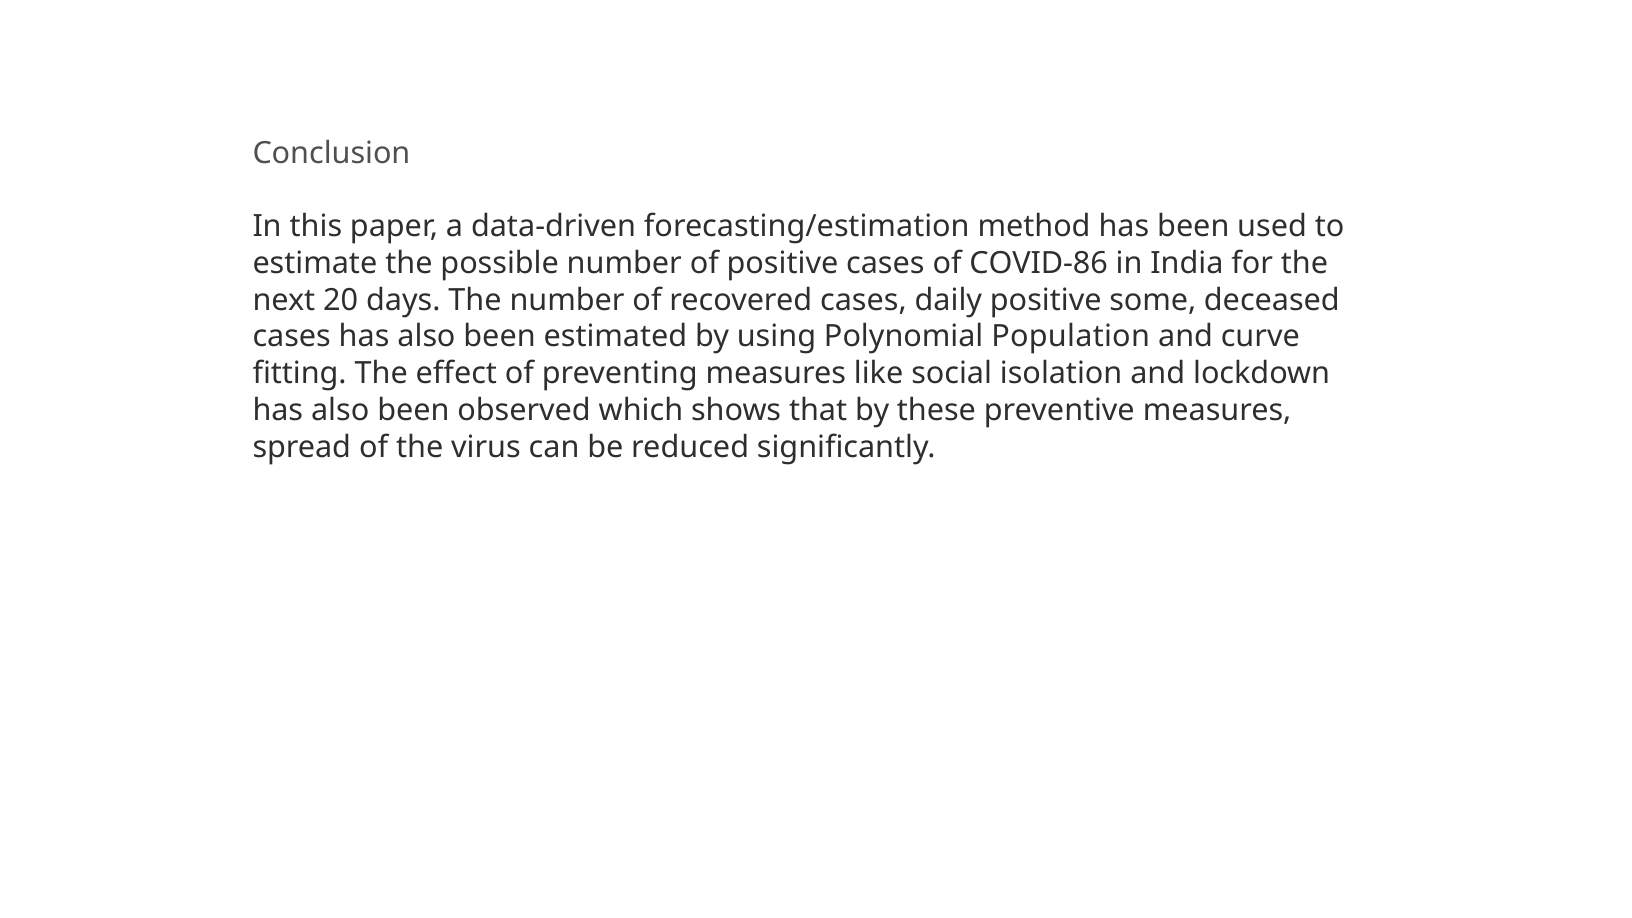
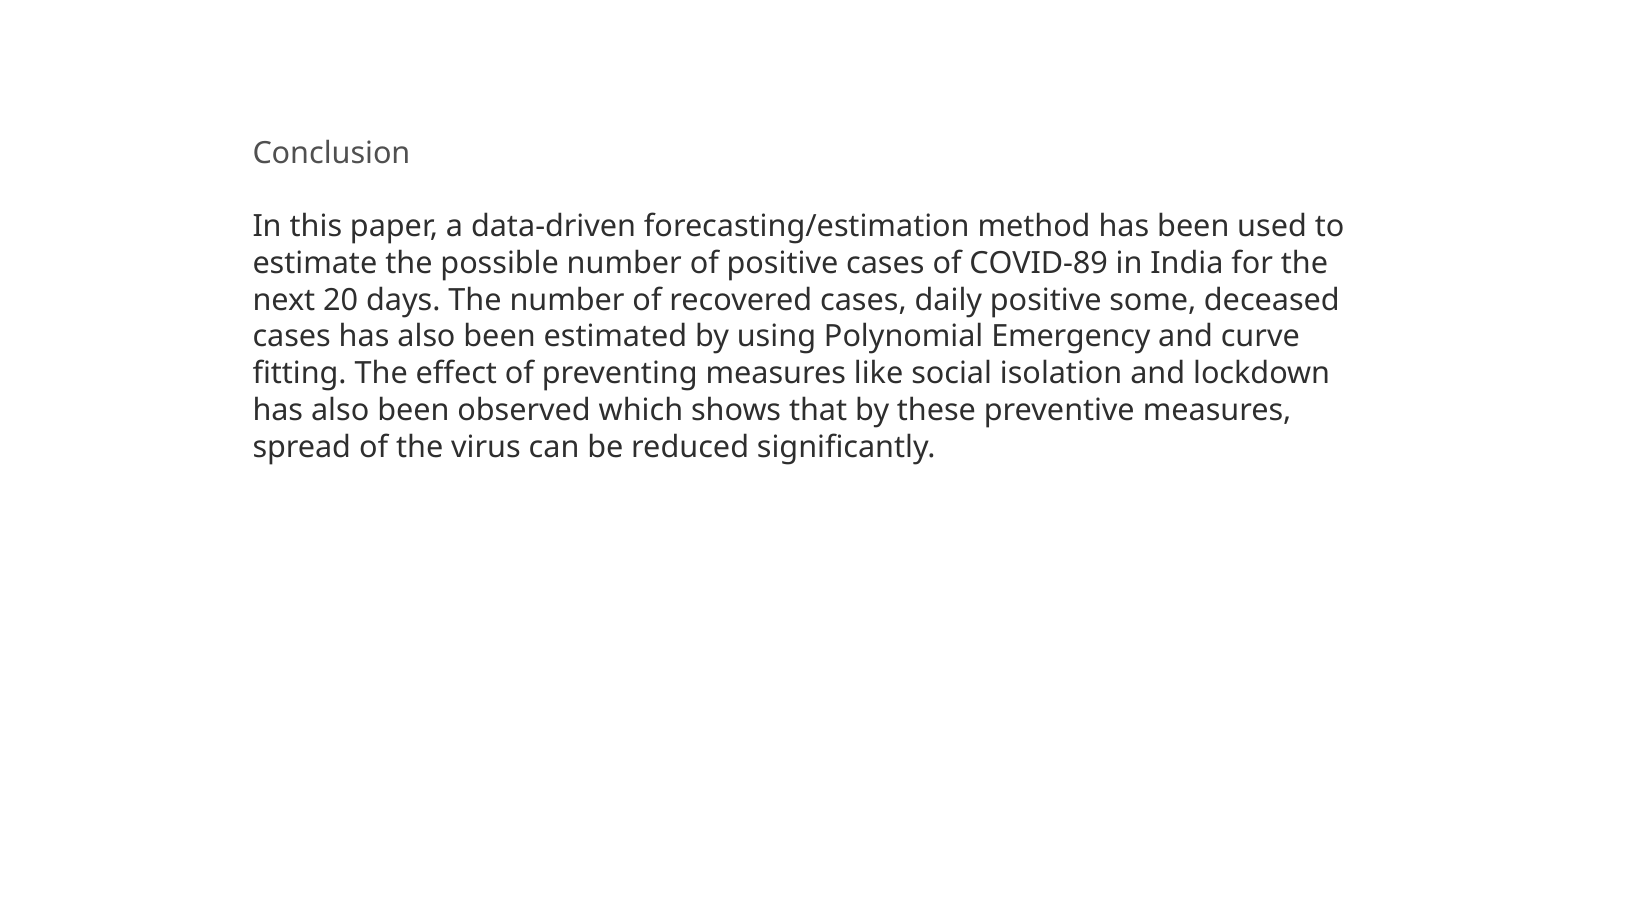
COVID-86: COVID-86 -> COVID-89
Population: Population -> Emergency
